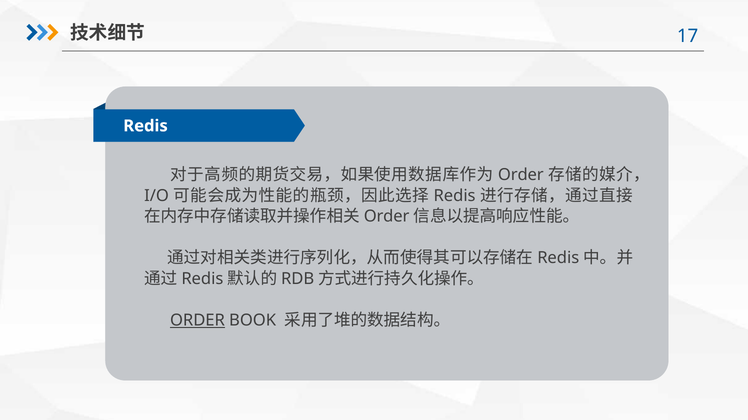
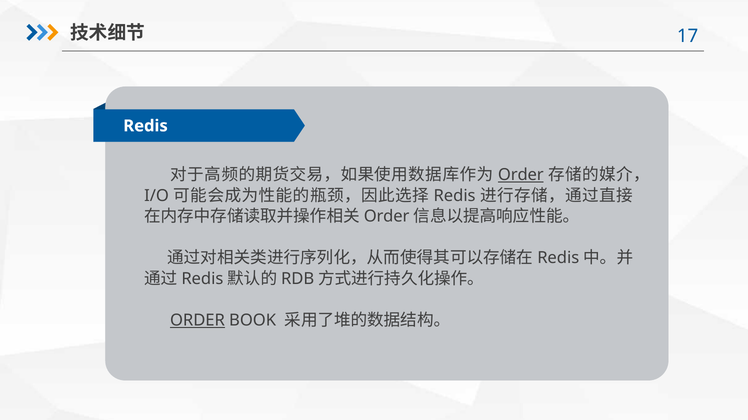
Order at (521, 175) underline: none -> present
